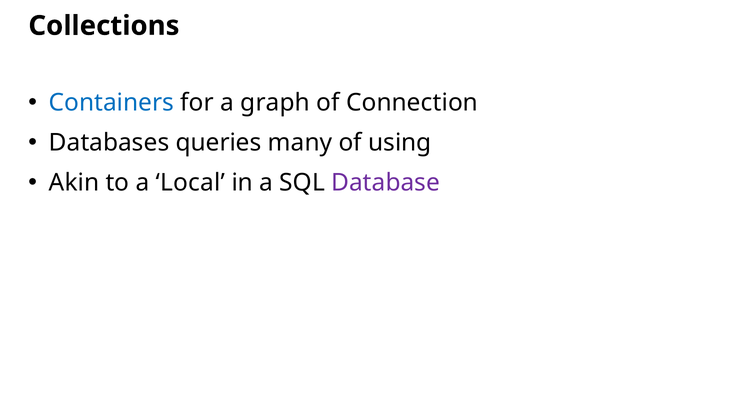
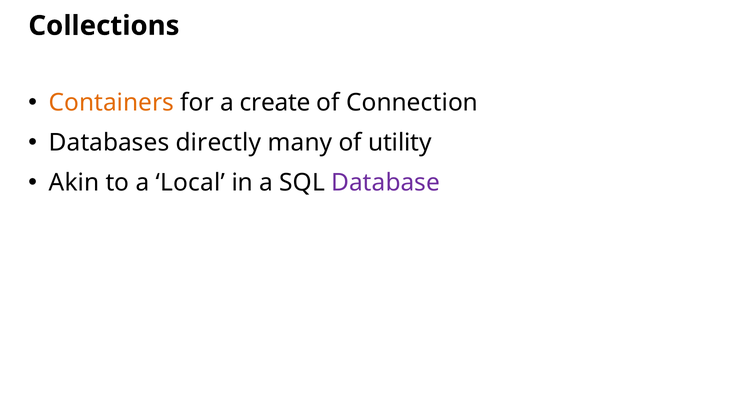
Containers colour: blue -> orange
graph: graph -> create
queries: queries -> directly
using: using -> utility
